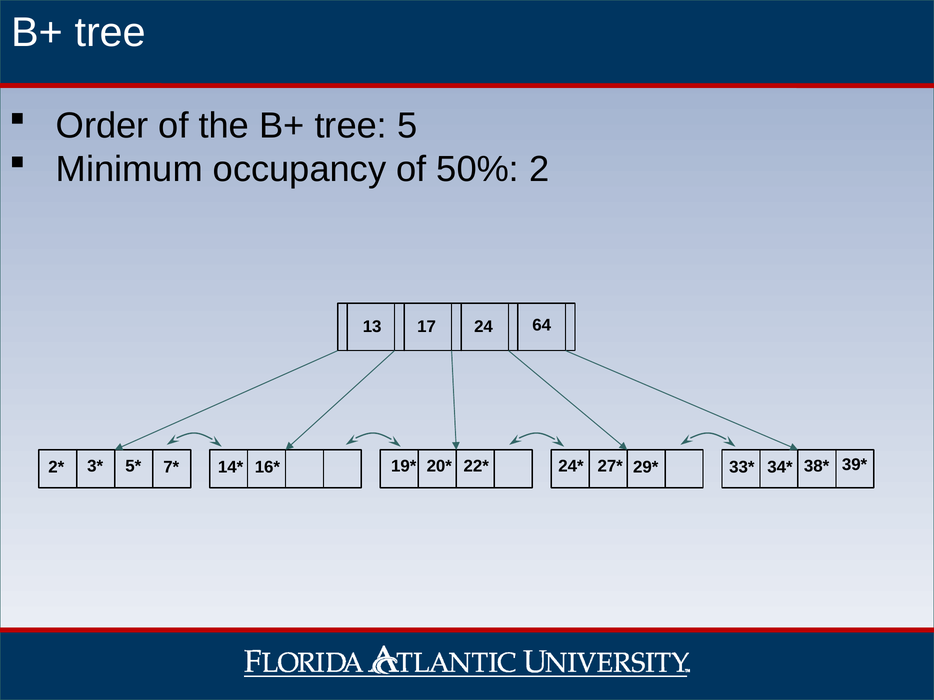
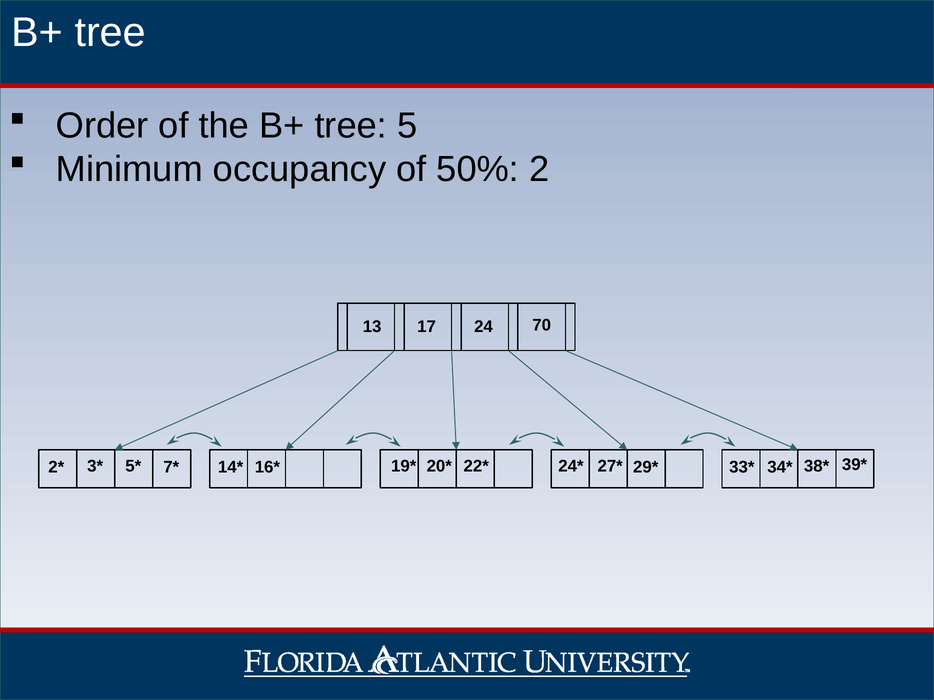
64: 64 -> 70
